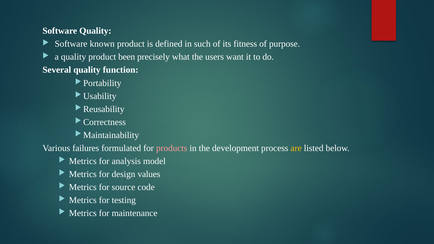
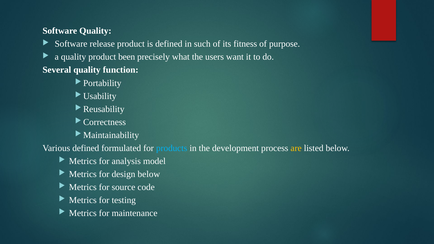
known: known -> release
Various failures: failures -> defined
products colour: pink -> light blue
design values: values -> below
